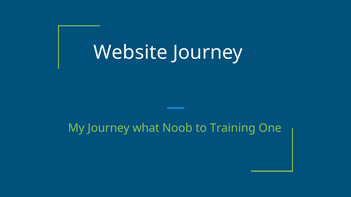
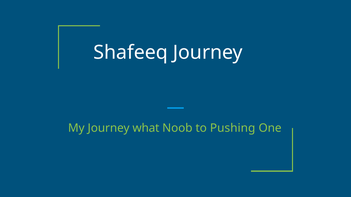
Website: Website -> Shafeeq
Training: Training -> Pushing
